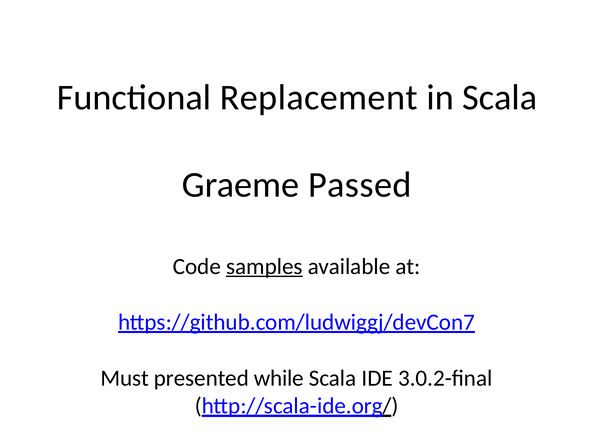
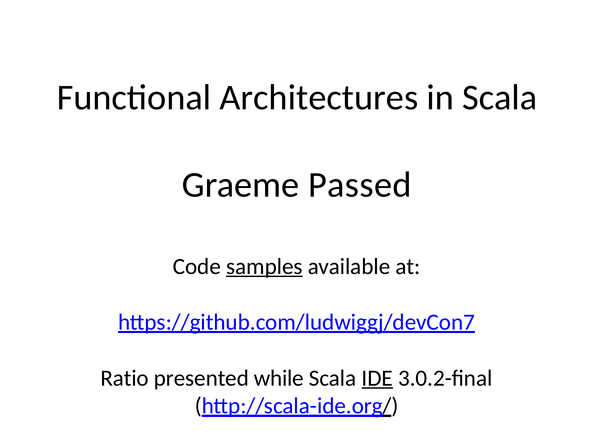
Replacement: Replacement -> Architectures
Must: Must -> Ratio
IDE underline: none -> present
